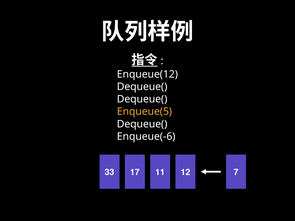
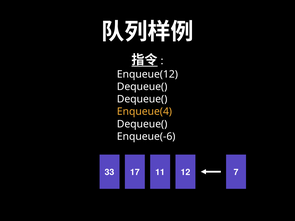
Enqueue(5: Enqueue(5 -> Enqueue(4
